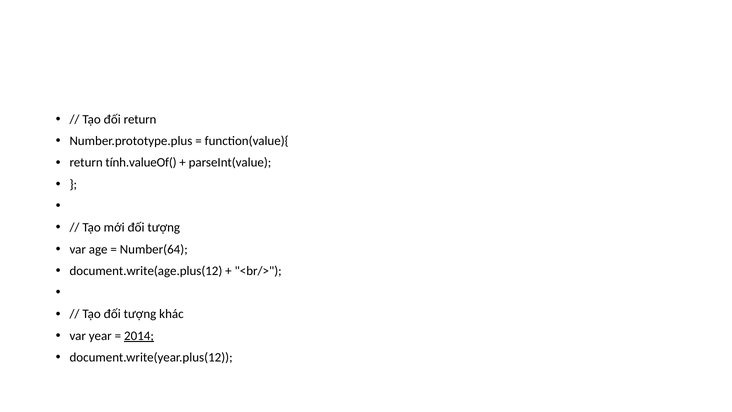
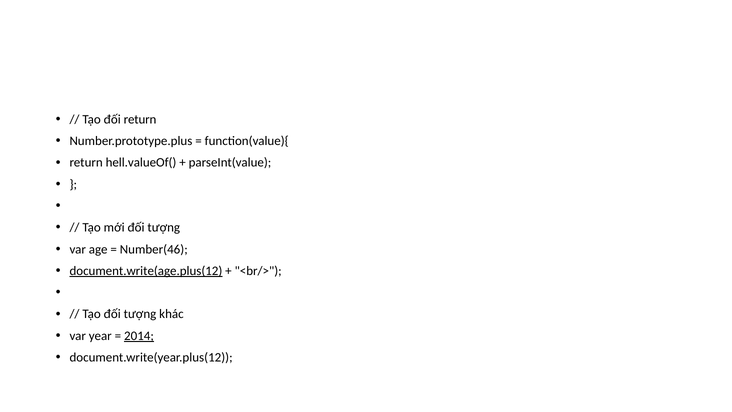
tính.valueOf(: tính.valueOf( -> hell.valueOf(
Number(64: Number(64 -> Number(46
document.write(age.plus(12 underline: none -> present
